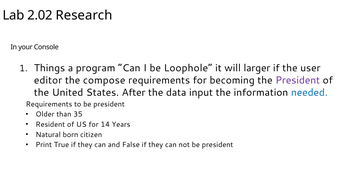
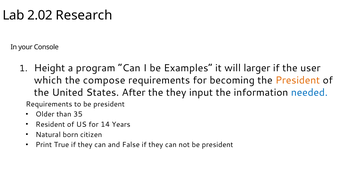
Things: Things -> Height
Loophole: Loophole -> Examples
editor: editor -> which
President at (298, 80) colour: purple -> orange
the data: data -> they
